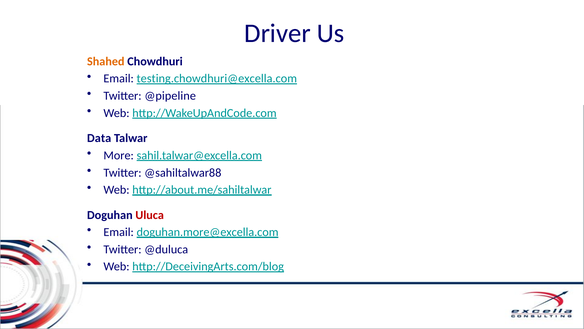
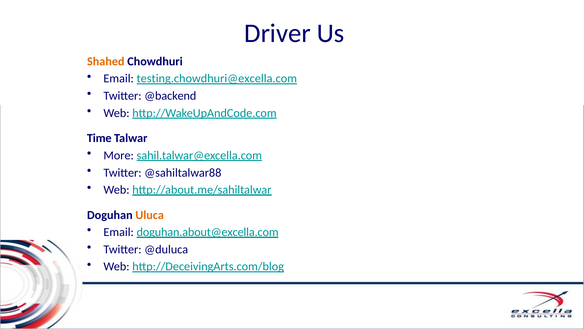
@pipeline: @pipeline -> @backend
Data: Data -> Time
Uluca colour: red -> orange
doguhan.more@excella.com: doguhan.more@excella.com -> doguhan.about@excella.com
